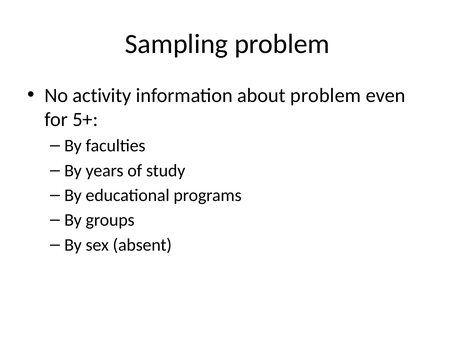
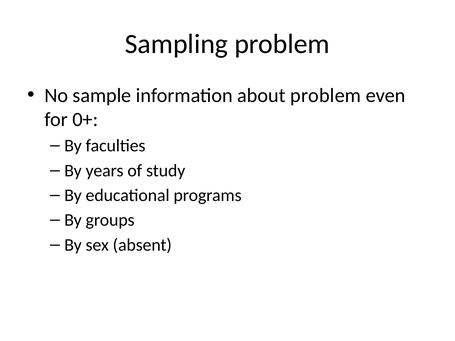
activity: activity -> sample
5+: 5+ -> 0+
